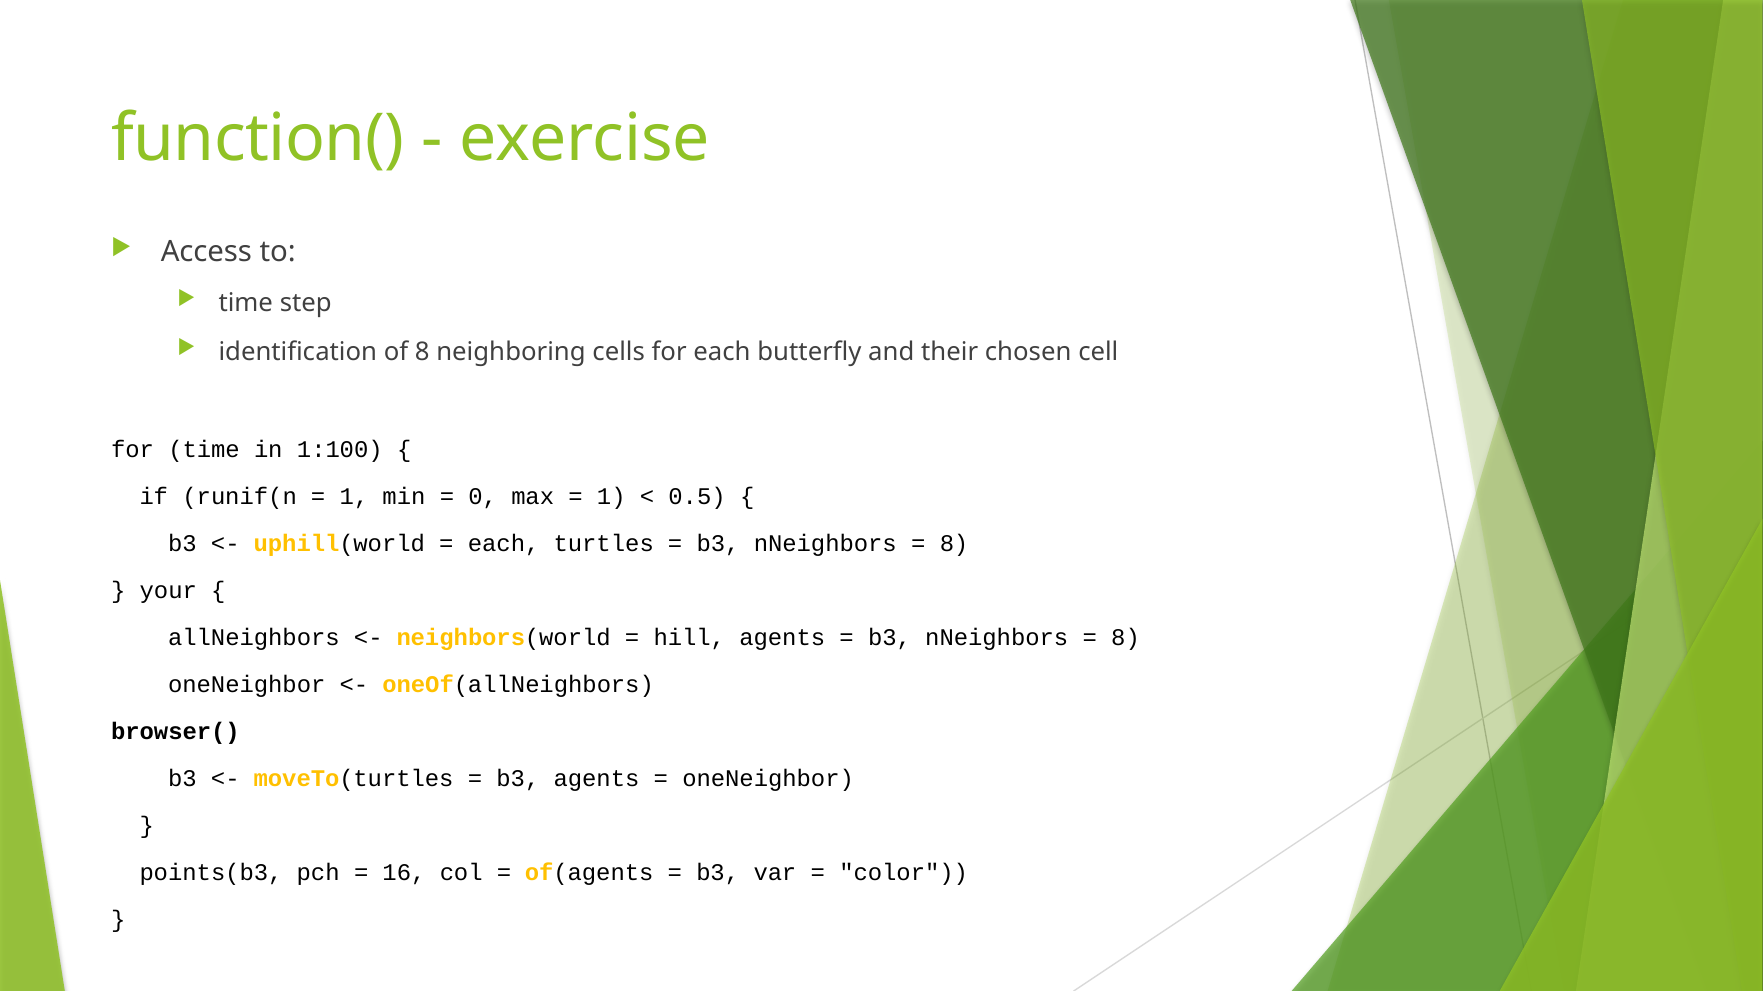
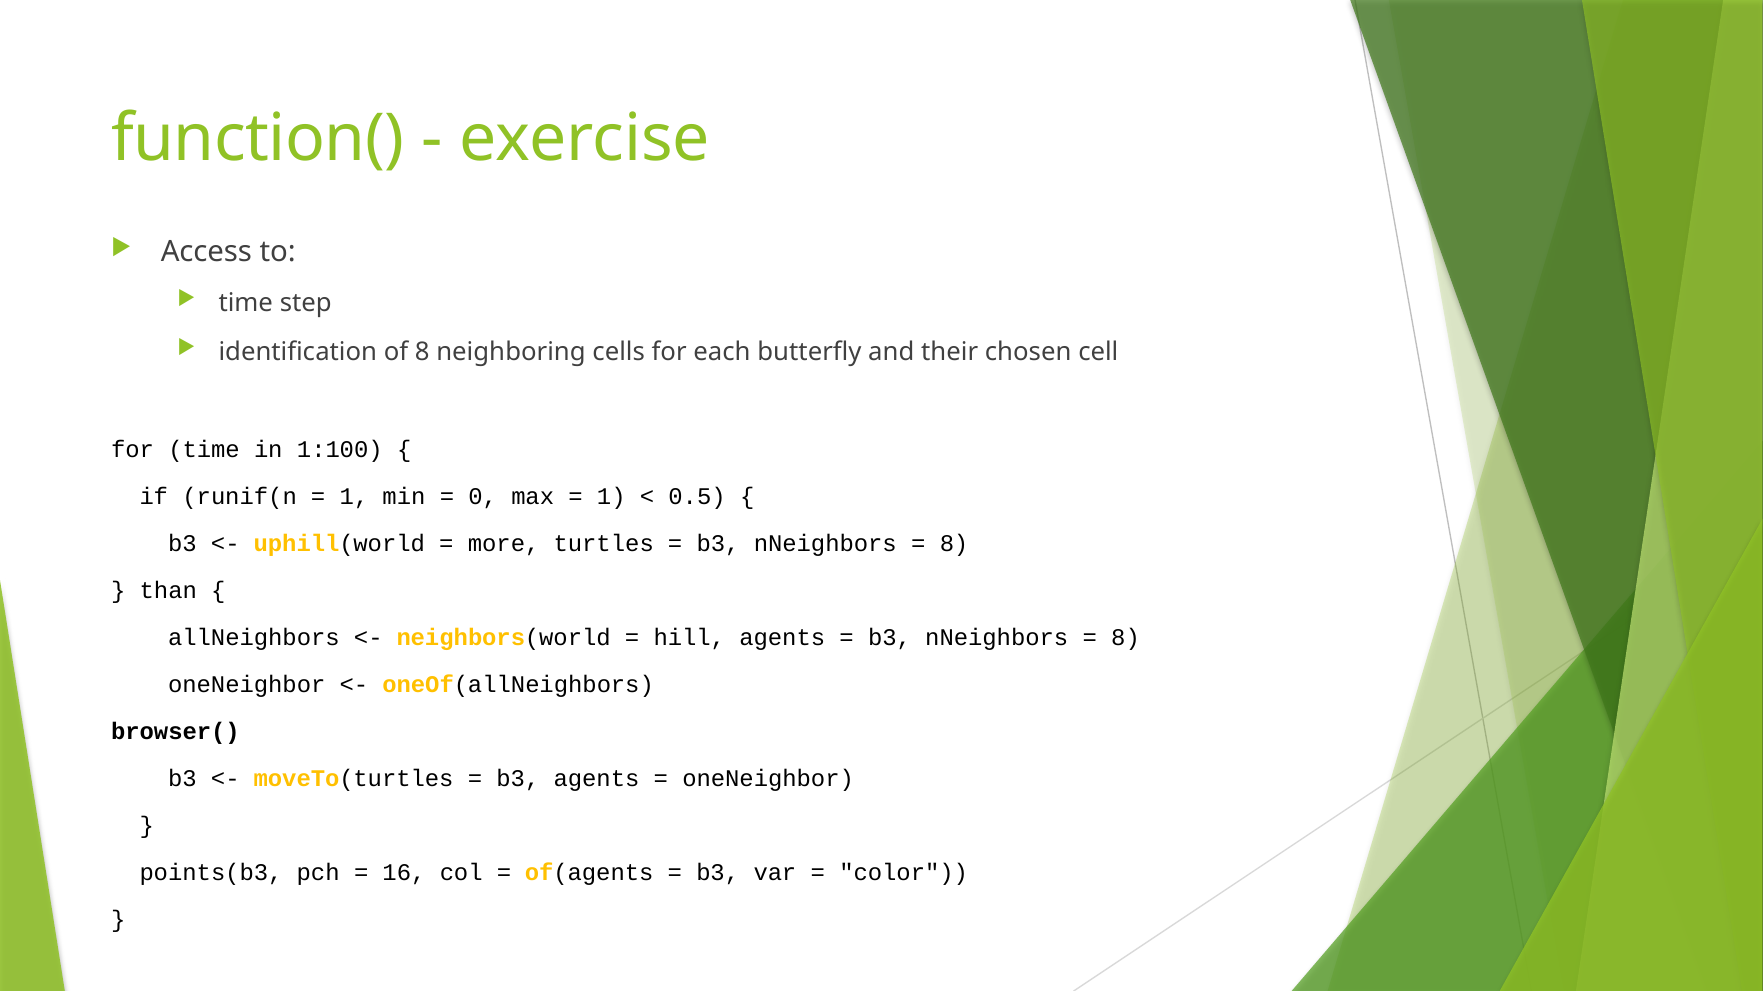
each at (504, 544): each -> more
your: your -> than
